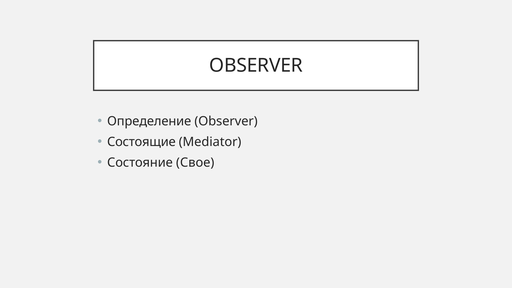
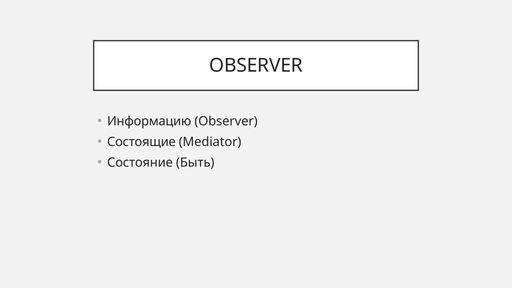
Определение: Определение -> Информацию
Свое: Свое -> Быть
